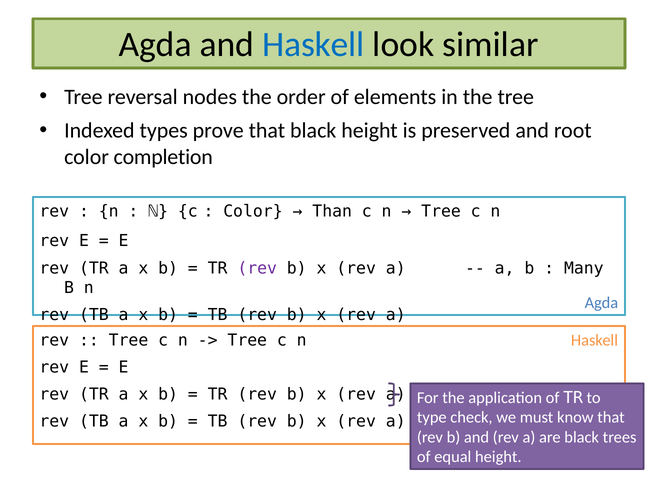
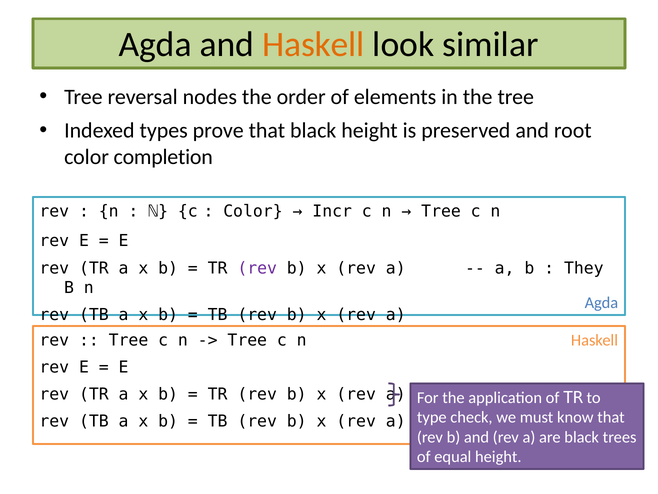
Haskell at (313, 44) colour: blue -> orange
Than: Than -> Incr
Many: Many -> They
